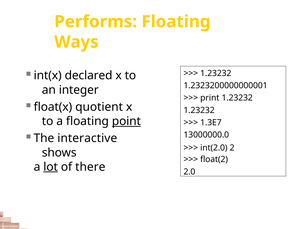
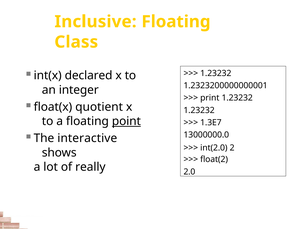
Performs: Performs -> Inclusive
Ways: Ways -> Class
lot underline: present -> none
there: there -> really
